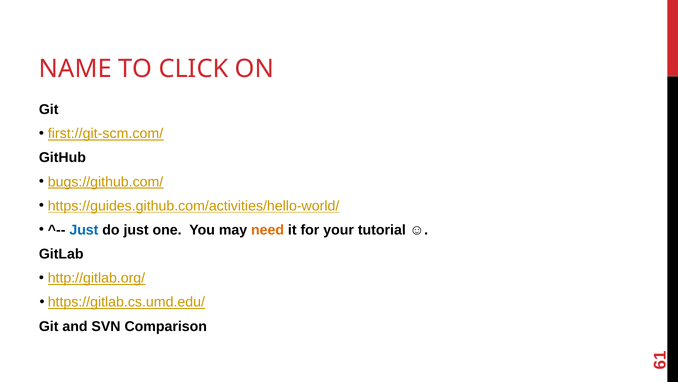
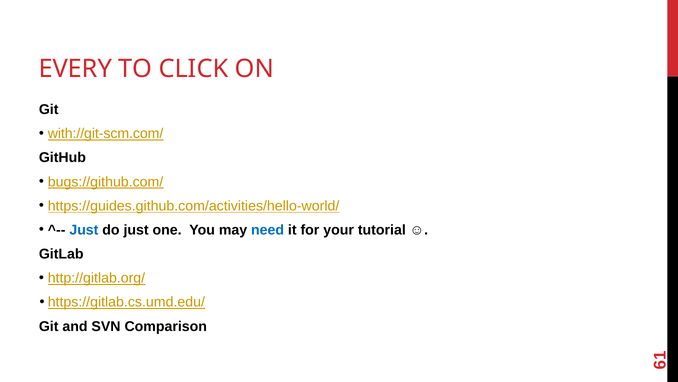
NAME: NAME -> EVERY
first://git-scm.com/: first://git-scm.com/ -> with://git-scm.com/
need colour: orange -> blue
